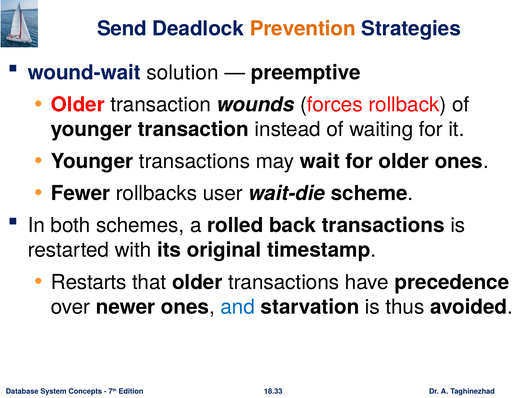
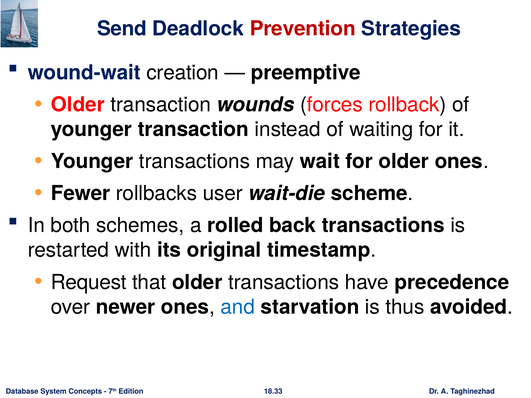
Prevention colour: orange -> red
solution: solution -> creation
Restarts: Restarts -> Request
